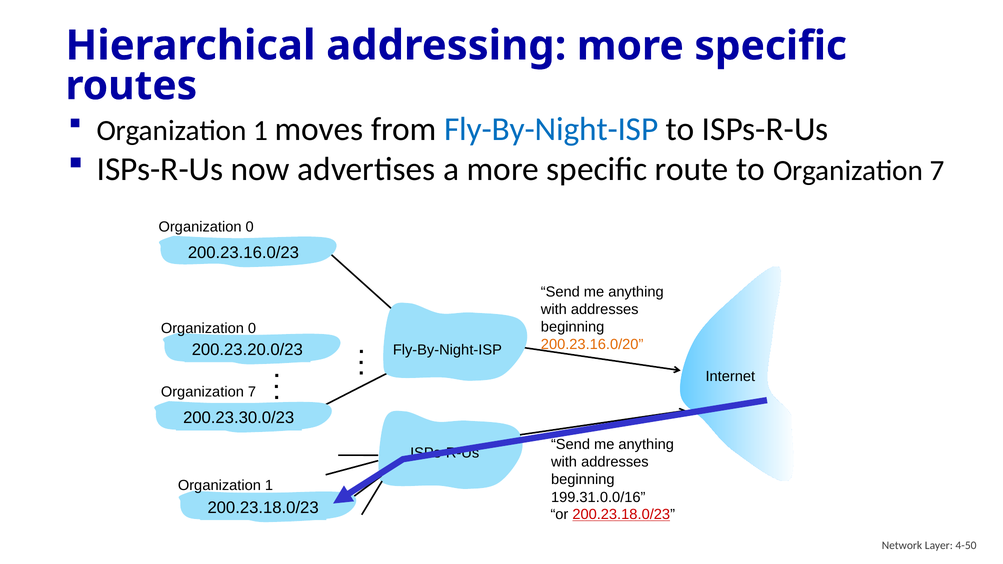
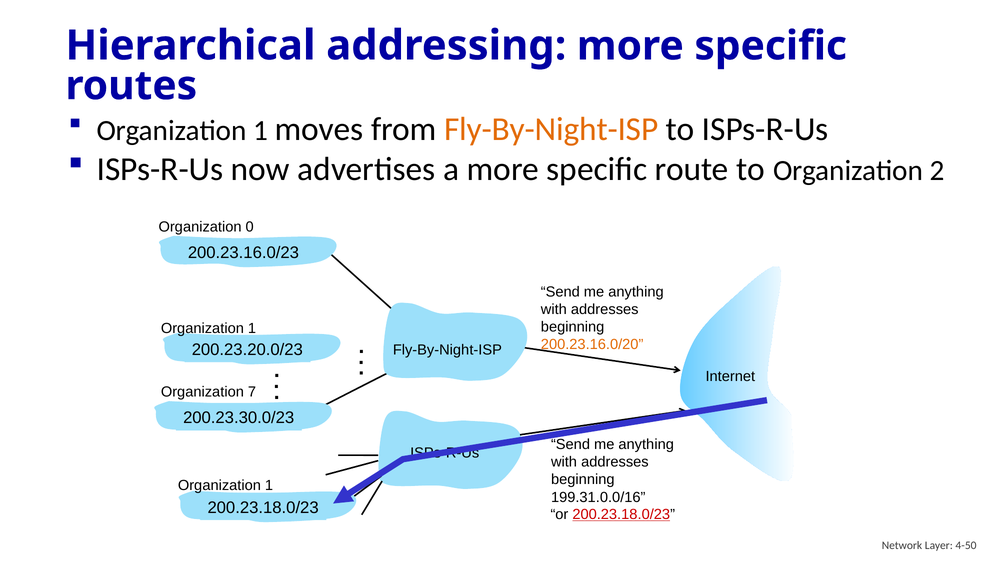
Fly-By-Night-ISP at (551, 129) colour: blue -> orange
to Organization 7: 7 -> 2
0 at (252, 329): 0 -> 1
